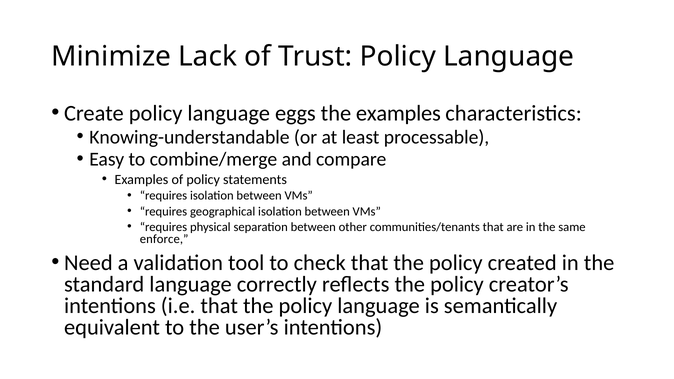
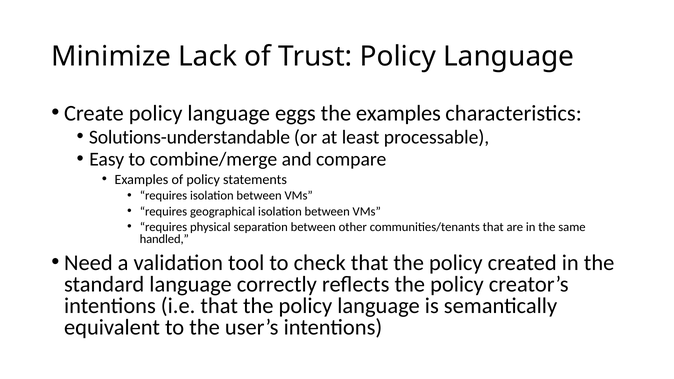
Knowing-understandable: Knowing-understandable -> Solutions-understandable
enforce: enforce -> handled
